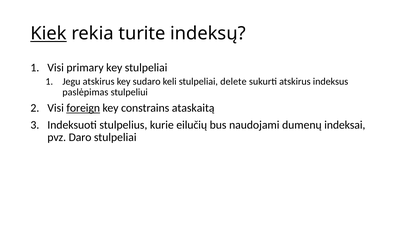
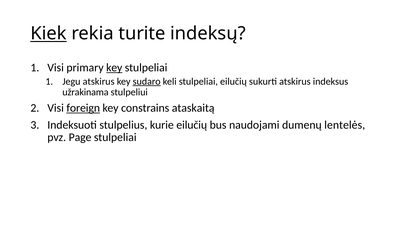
key at (114, 68) underline: none -> present
sudaro underline: none -> present
stulpeliai delete: delete -> eilučių
paslėpimas: paslėpimas -> užrakinama
indeksai: indeksai -> lentelės
Daro: Daro -> Page
